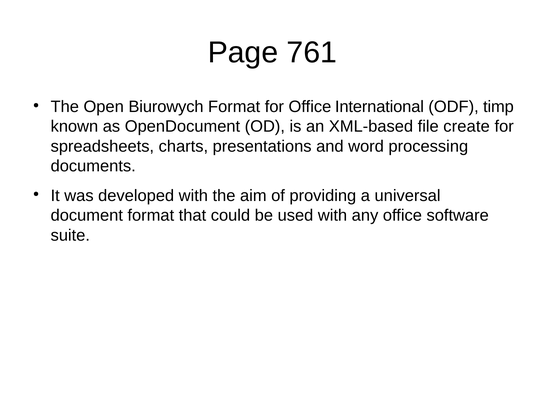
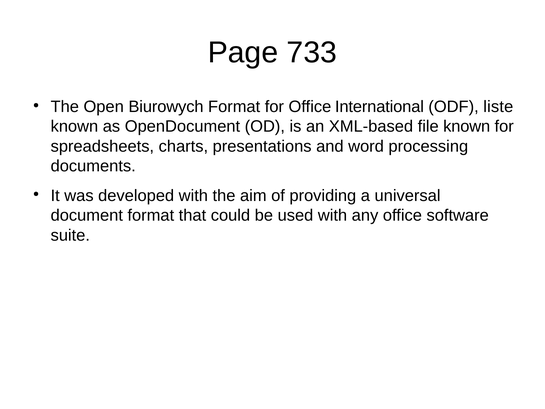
761: 761 -> 733
timp: timp -> liste
file create: create -> known
